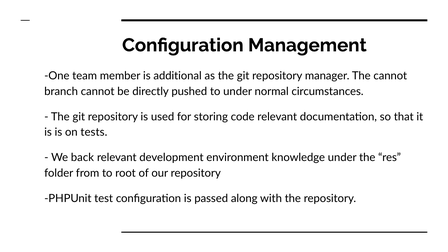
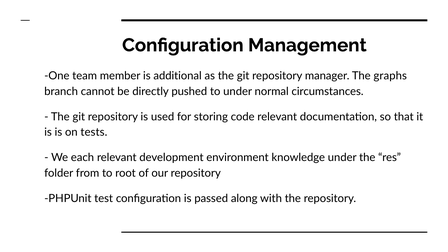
The cannot: cannot -> graphs
back: back -> each
